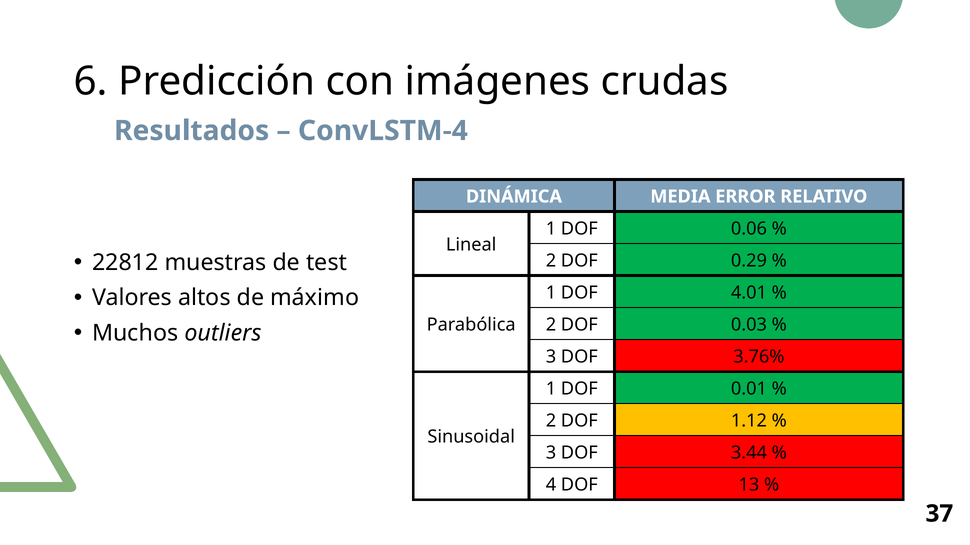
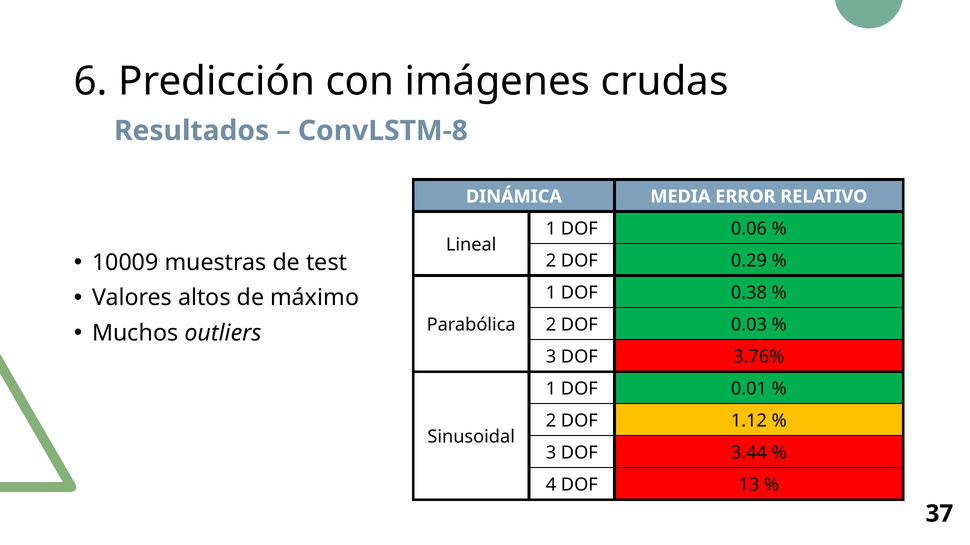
ConvLSTM-4: ConvLSTM-4 -> ConvLSTM-8
22812: 22812 -> 10009
4.01: 4.01 -> 0.38
